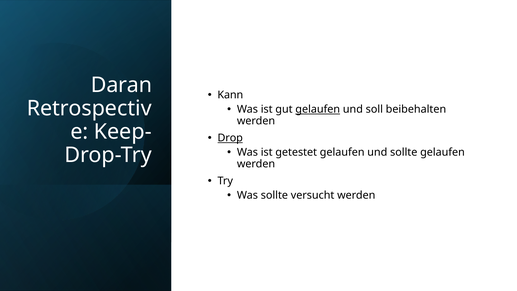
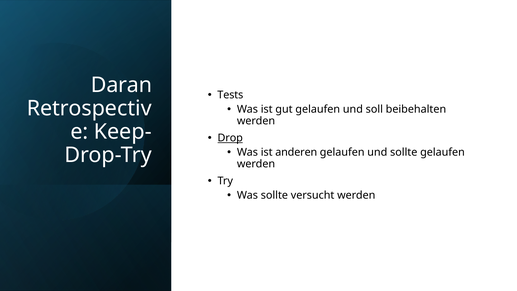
Kann: Kann -> Tests
gelaufen at (318, 109) underline: present -> none
getestet: getestet -> anderen
